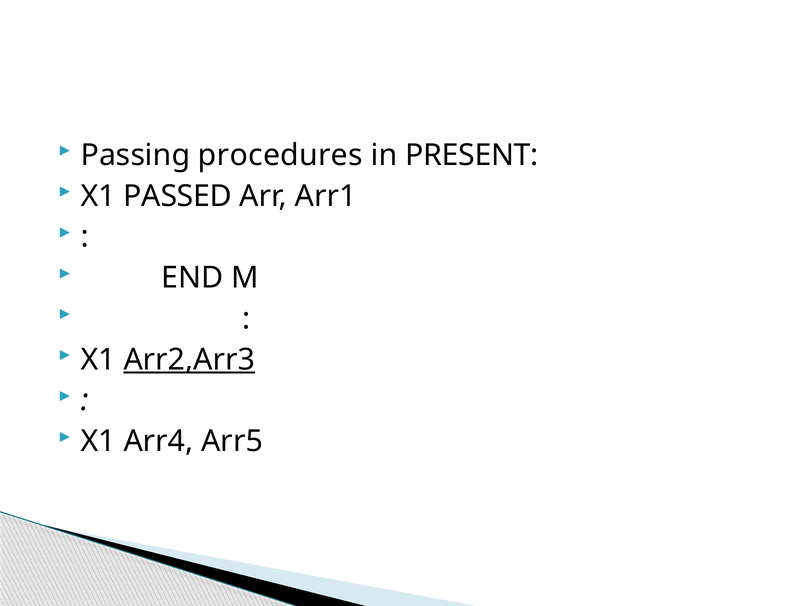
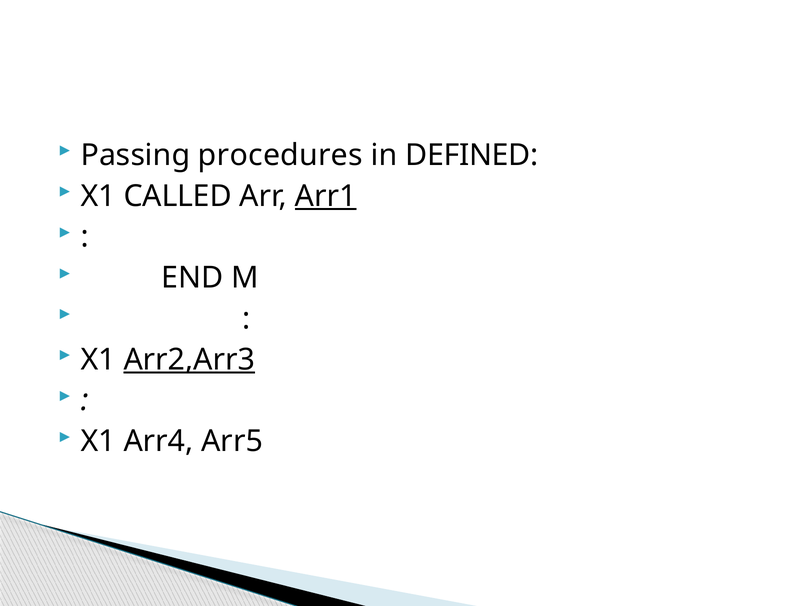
PRESENT: PRESENT -> DEFINED
PASSED: PASSED -> CALLED
Arr1 underline: none -> present
